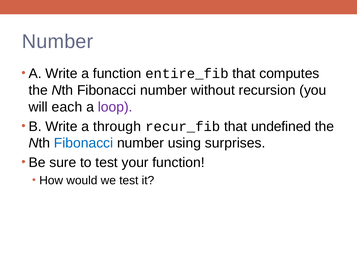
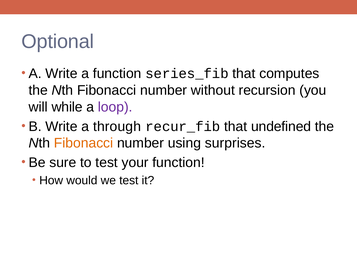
Number at (58, 42): Number -> Optional
entire_fib: entire_fib -> series_fib
each: each -> while
Fibonacci at (84, 143) colour: blue -> orange
